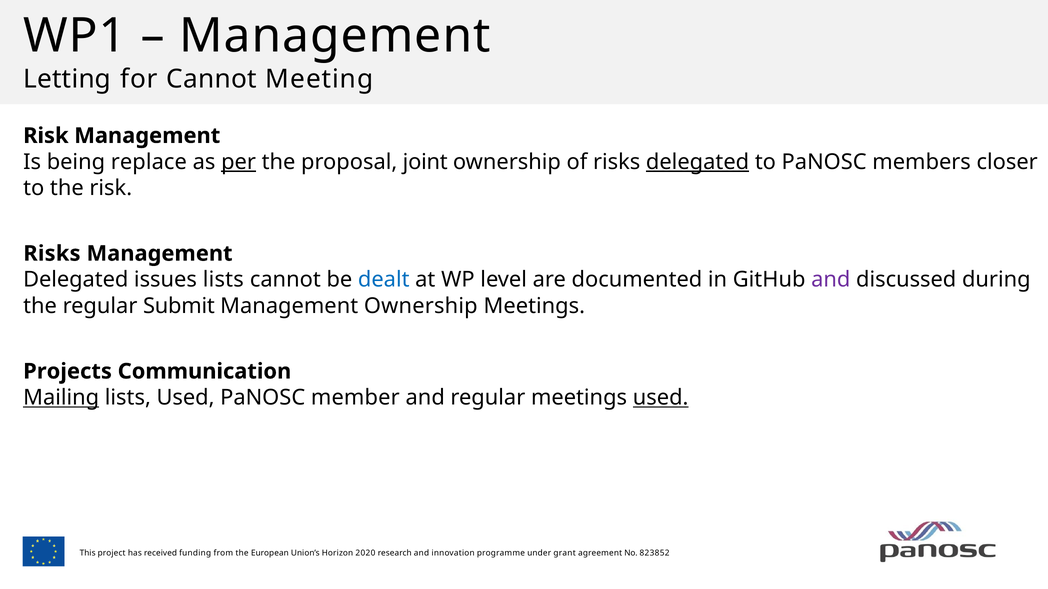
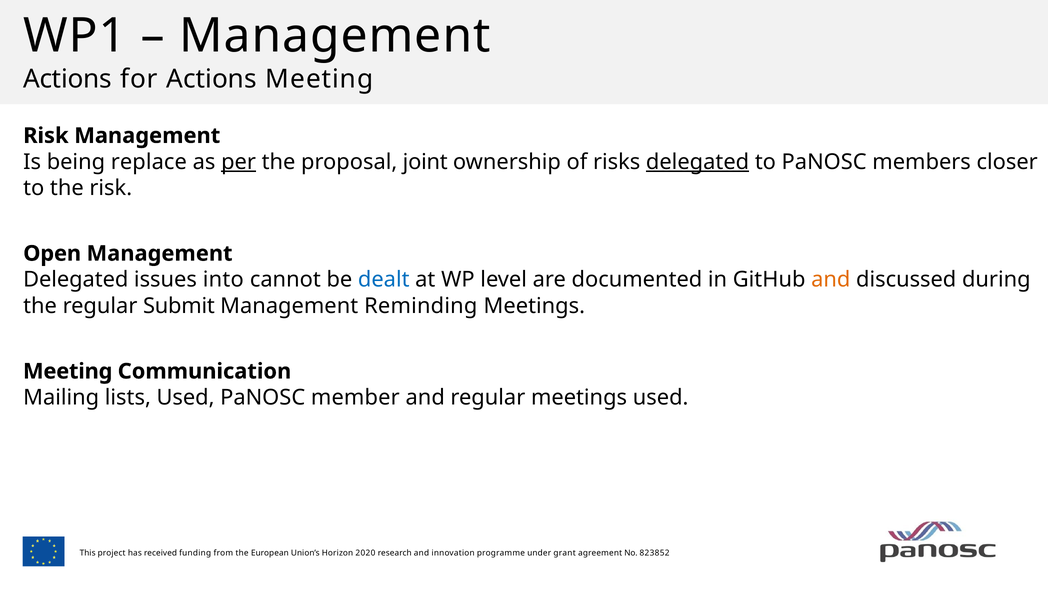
Letting at (67, 79): Letting -> Actions
for Cannot: Cannot -> Actions
Risks at (52, 254): Risks -> Open
issues lists: lists -> into
and at (831, 280) colour: purple -> orange
Management Ownership: Ownership -> Reminding
Projects at (68, 372): Projects -> Meeting
Mailing underline: present -> none
used at (661, 398) underline: present -> none
